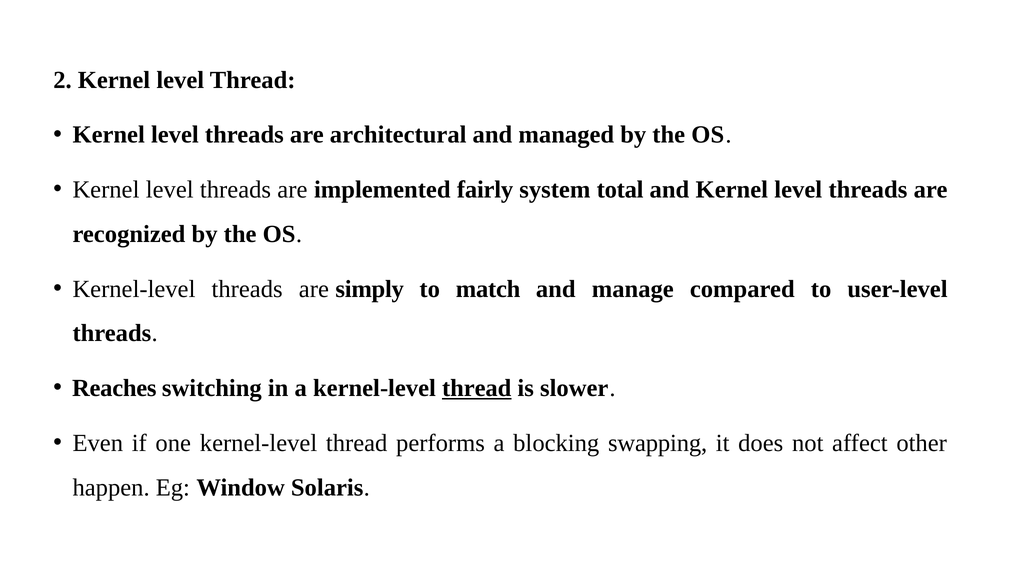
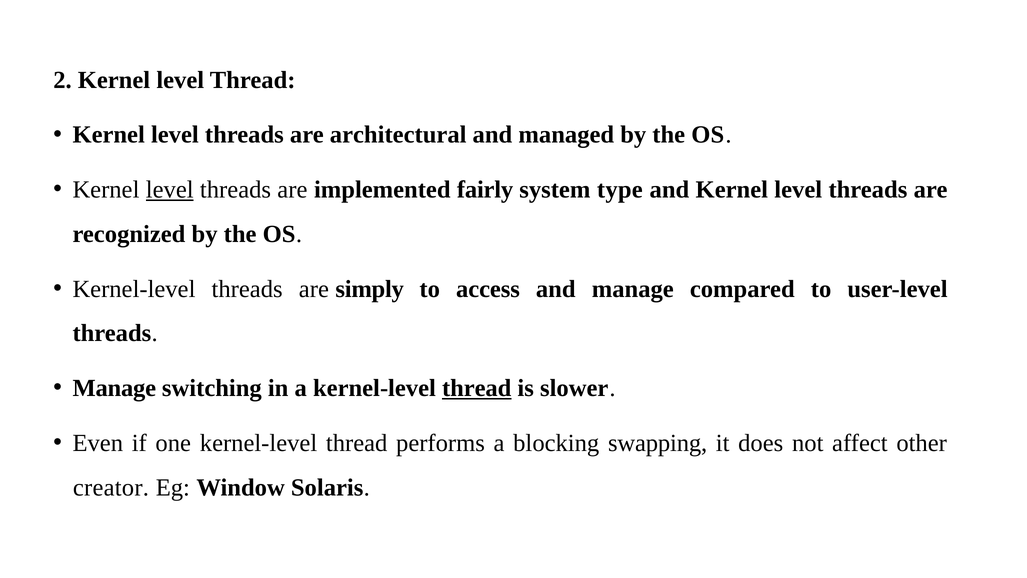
level at (170, 190) underline: none -> present
total: total -> type
match: match -> access
Reaches at (114, 388): Reaches -> Manage
happen: happen -> creator
